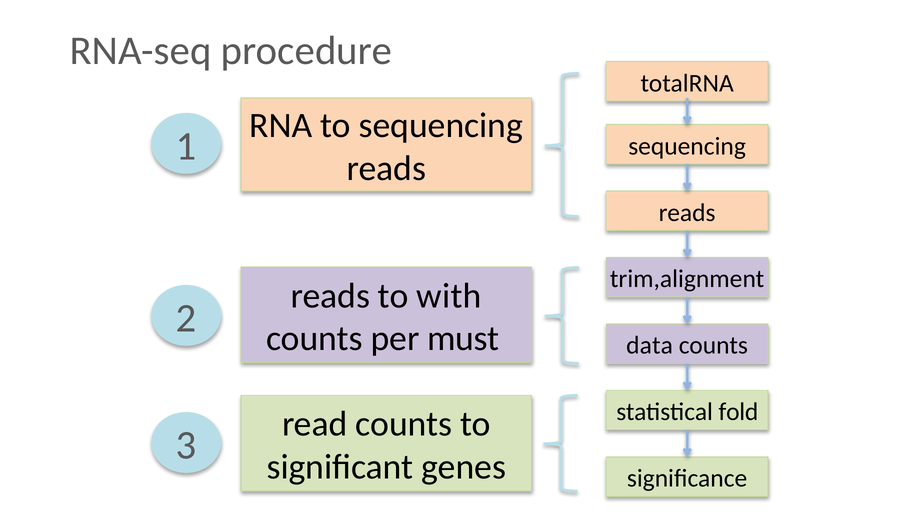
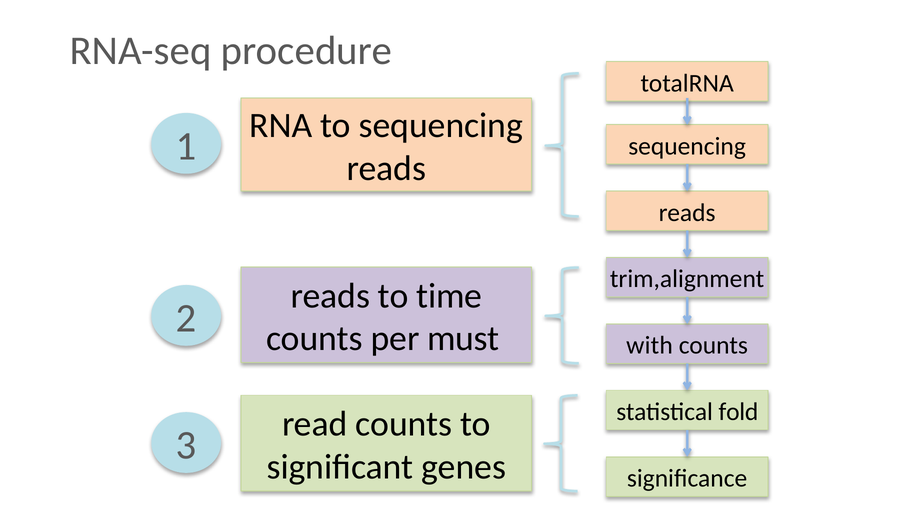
with: with -> time
data: data -> with
